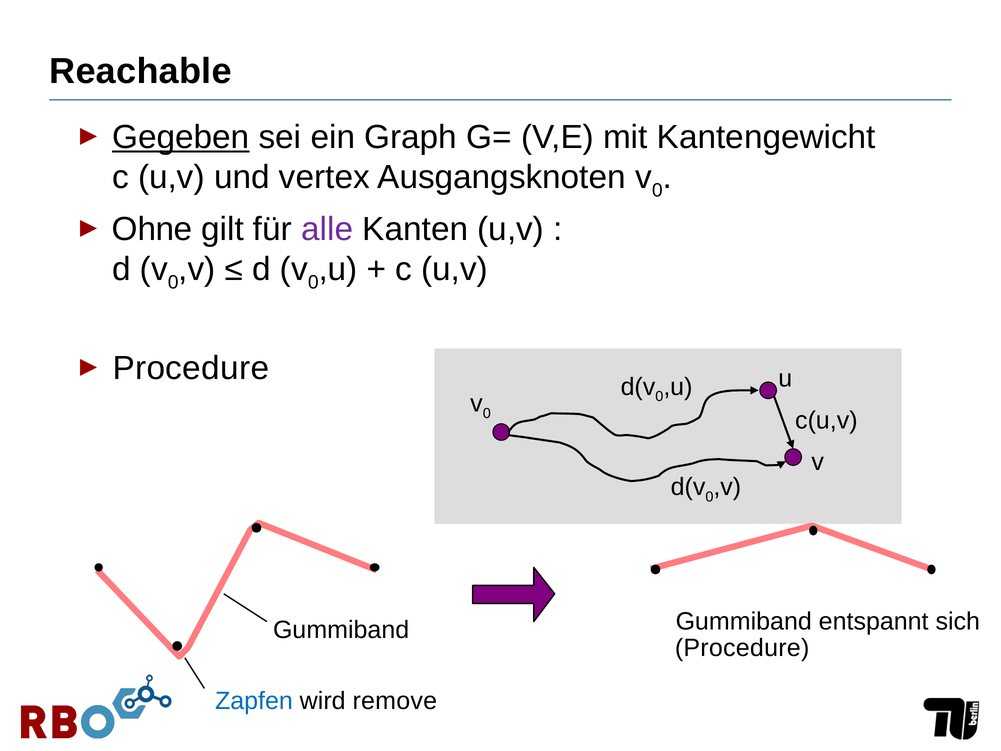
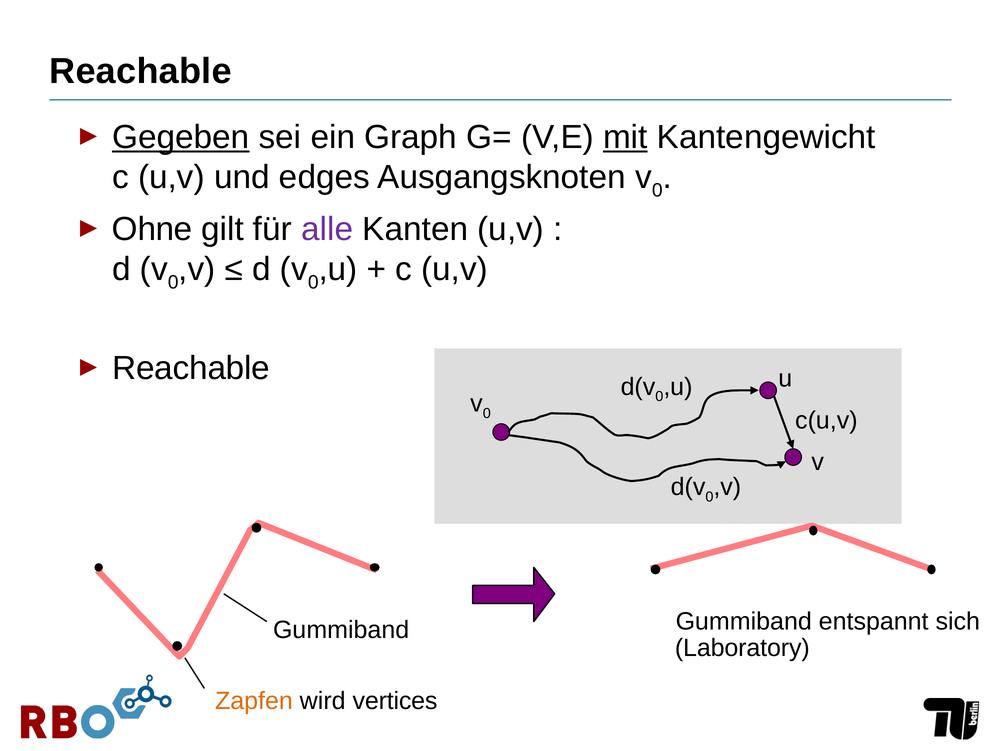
mit underline: none -> present
vertex: vertex -> edges
Procedure at (191, 368): Procedure -> Reachable
Procedure at (742, 648): Procedure -> Laboratory
Zapfen colour: blue -> orange
remove: remove -> vertices
